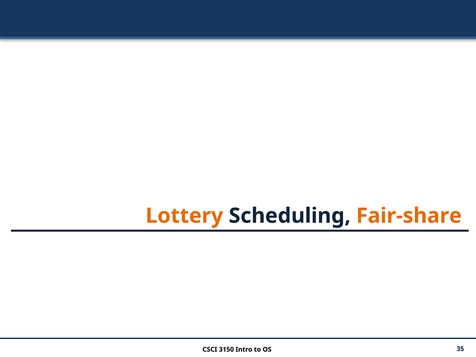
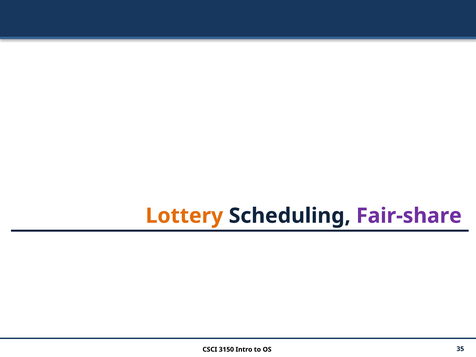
Fair-share colour: orange -> purple
